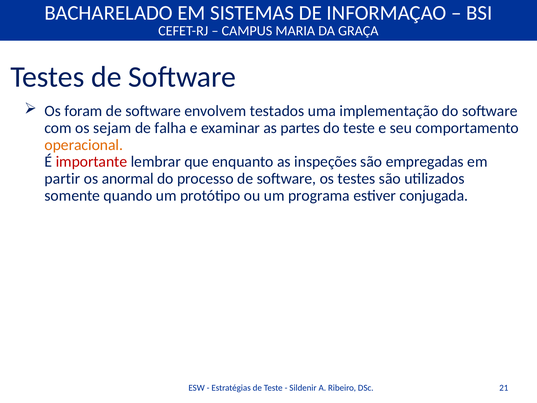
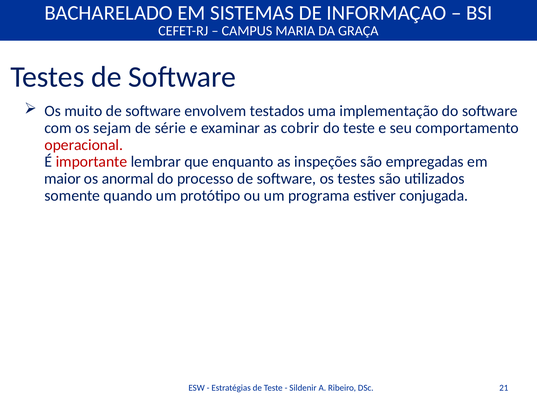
foram: foram -> muito
falha: falha -> série
partes: partes -> cobrir
operacional colour: orange -> red
partir: partir -> maior
